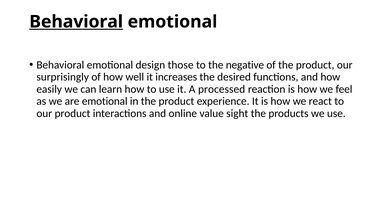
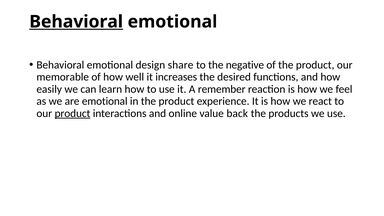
those: those -> share
surprisingly: surprisingly -> memorable
processed: processed -> remember
product at (72, 113) underline: none -> present
sight: sight -> back
